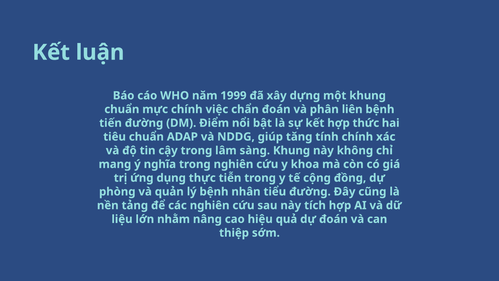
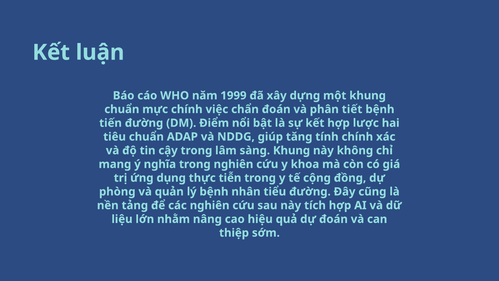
liên: liên -> tiết
thức: thức -> lược
